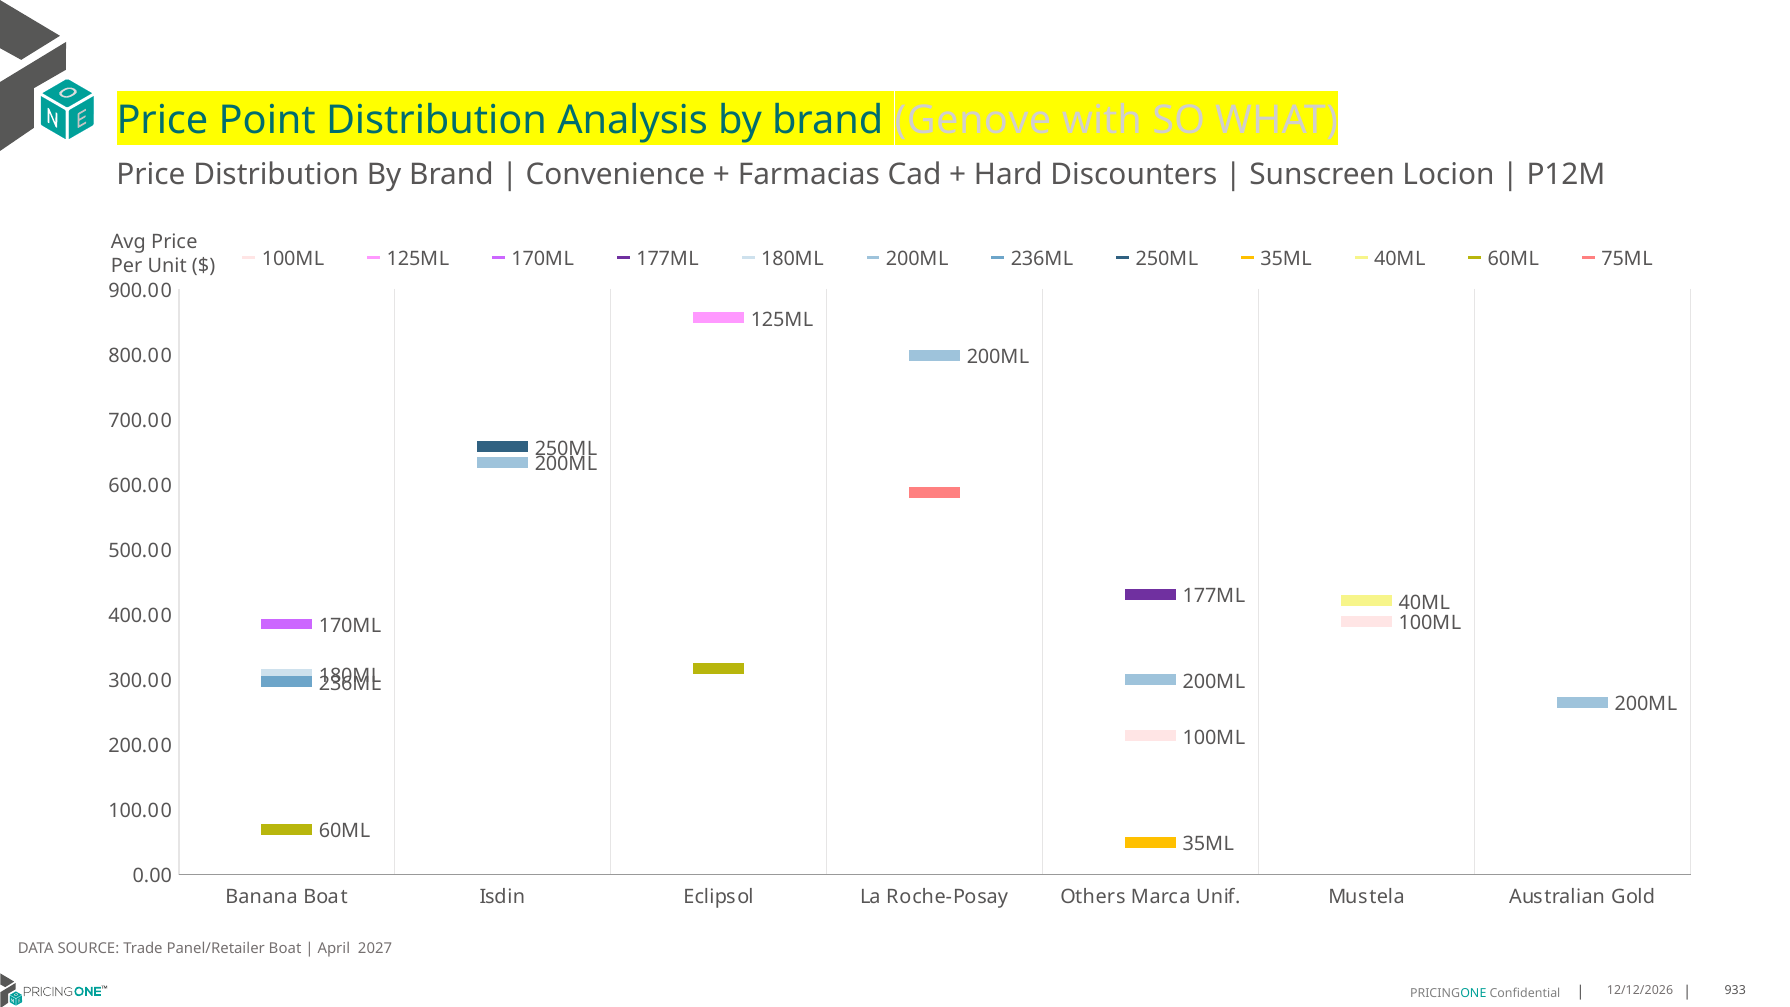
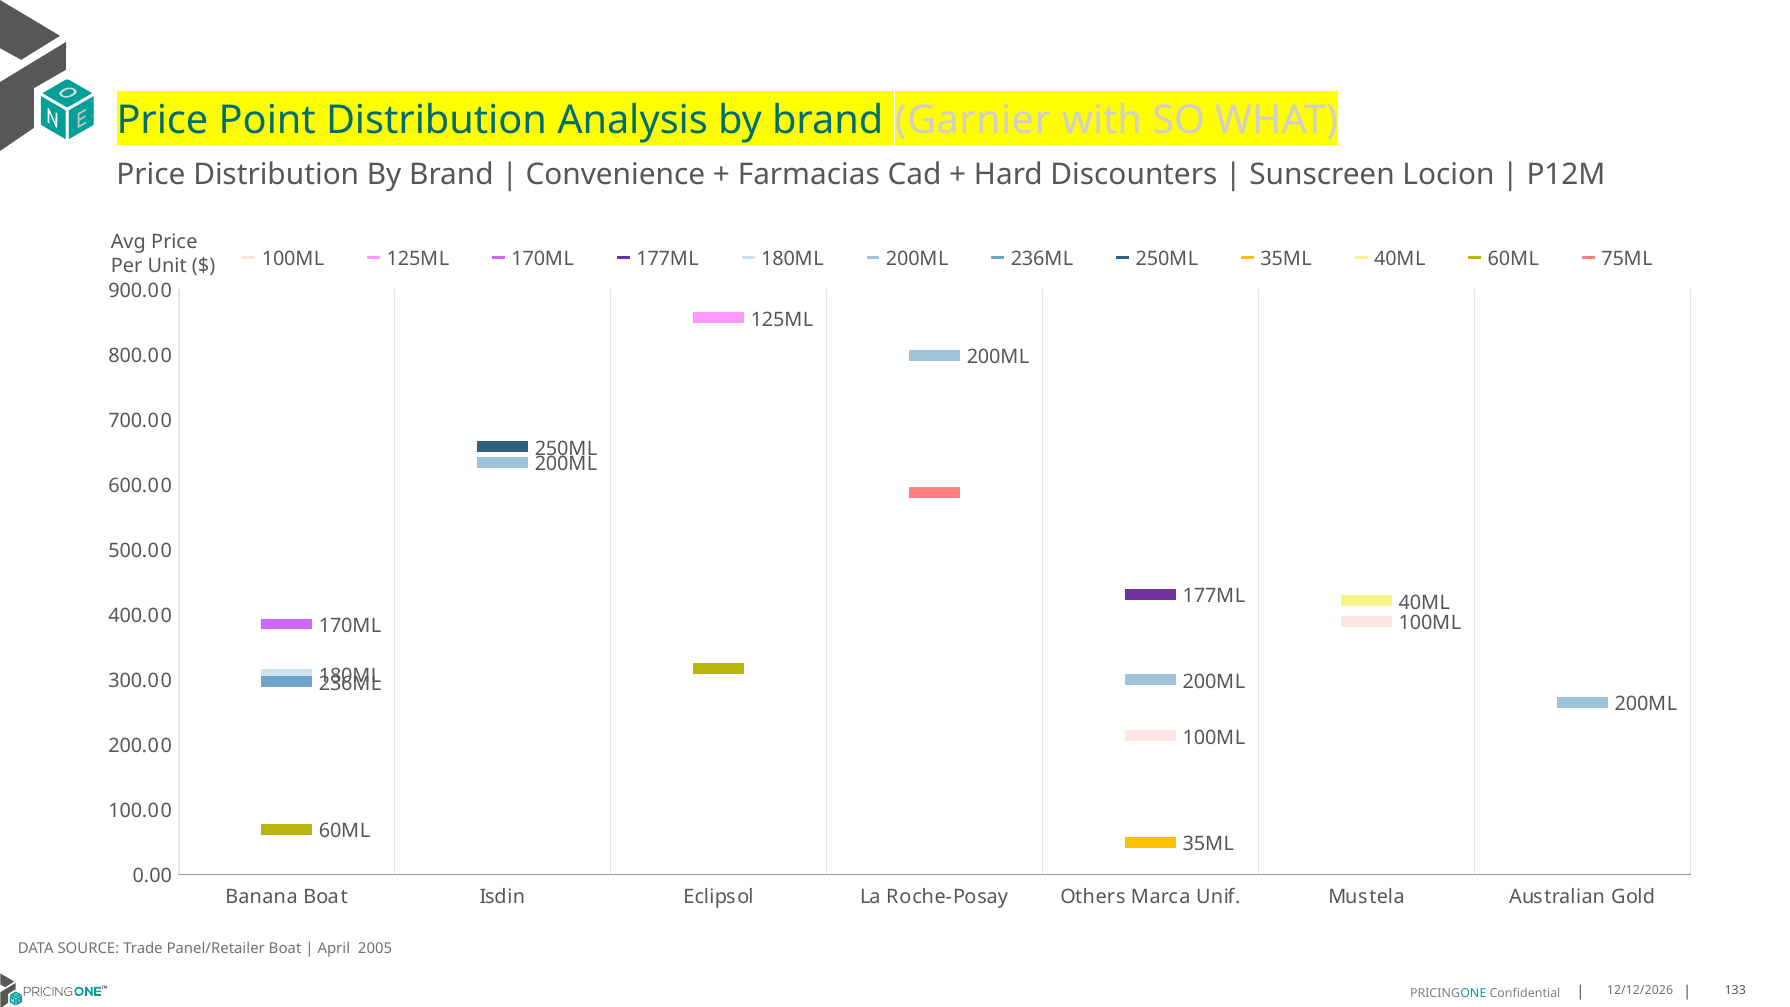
Genove: Genove -> Garnier
2027: 2027 -> 2005
933: 933 -> 133
